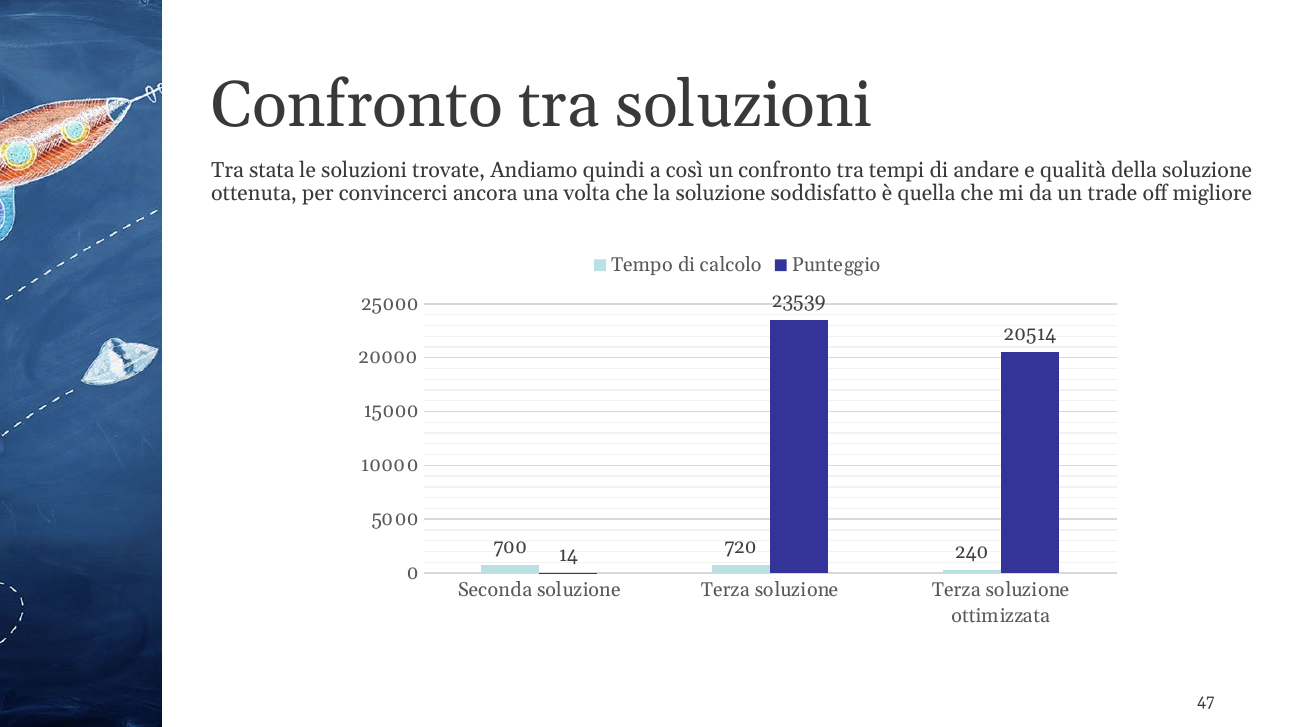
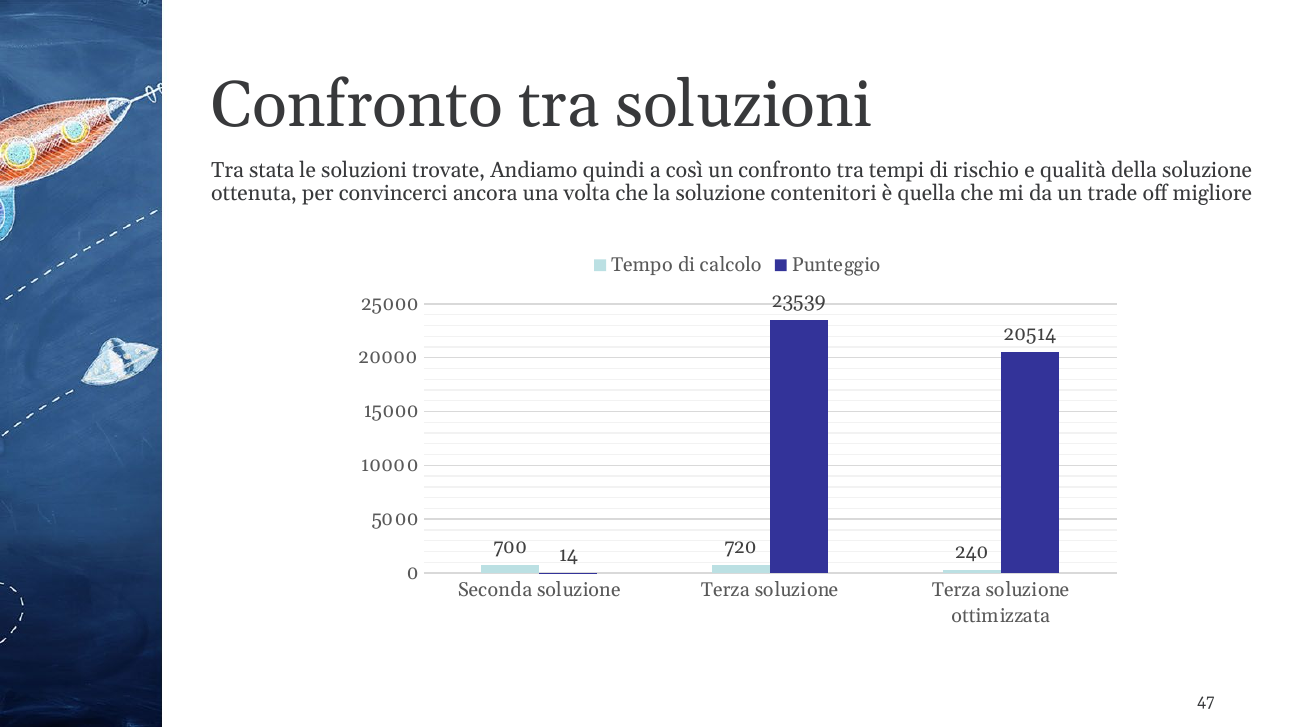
andare: andare -> rischio
soddisfatto: soddisfatto -> contenitori
